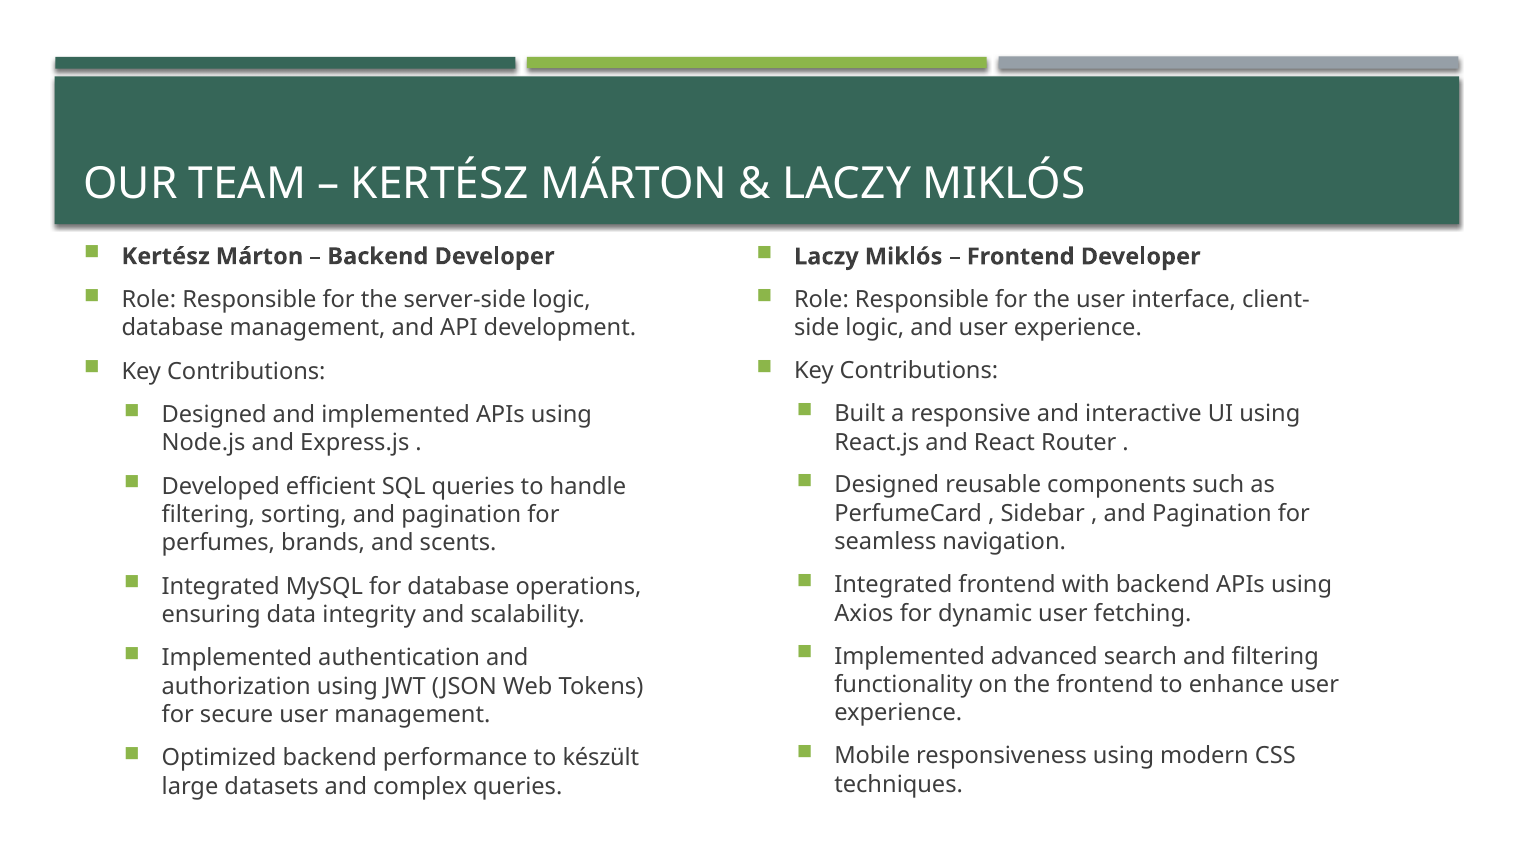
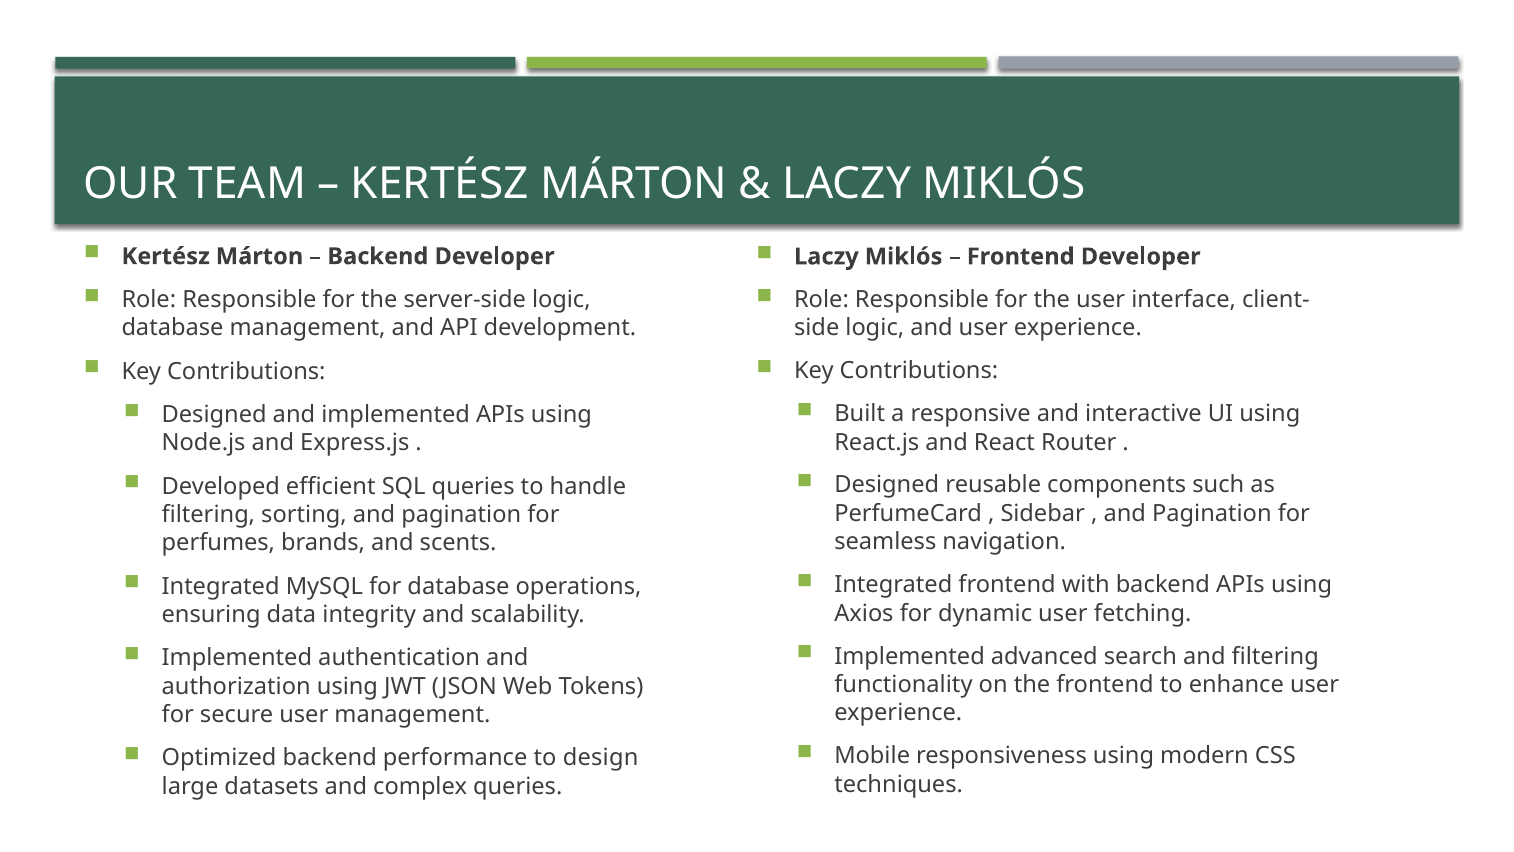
készült: készült -> design
